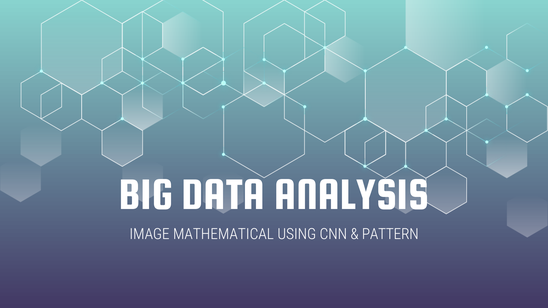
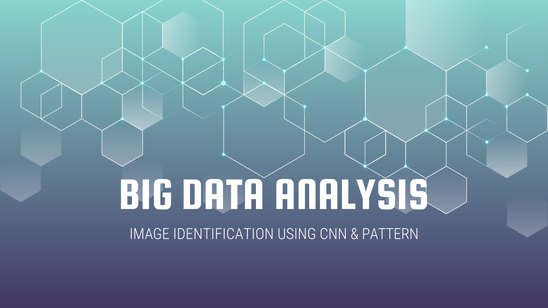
MATHEMATICAL: MATHEMATICAL -> IDENTIFICATION
